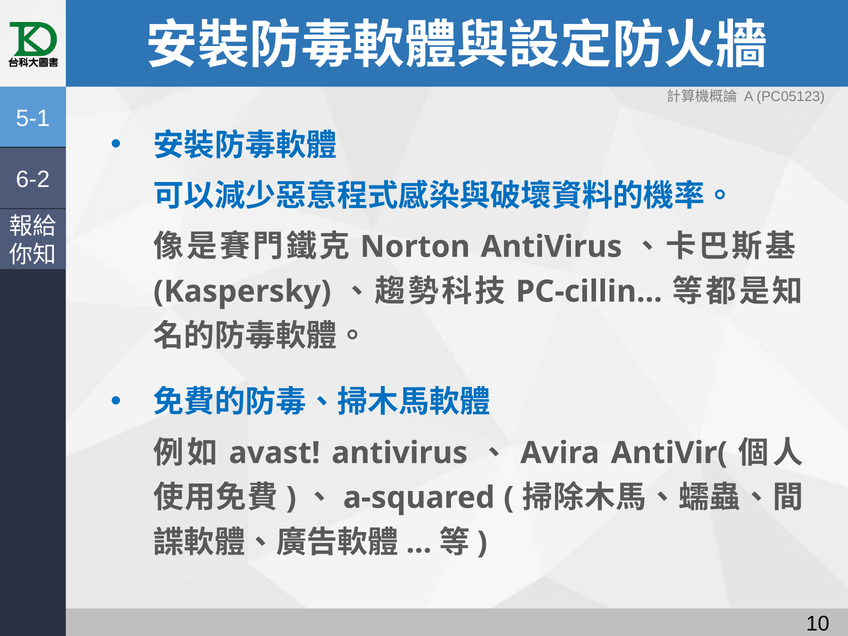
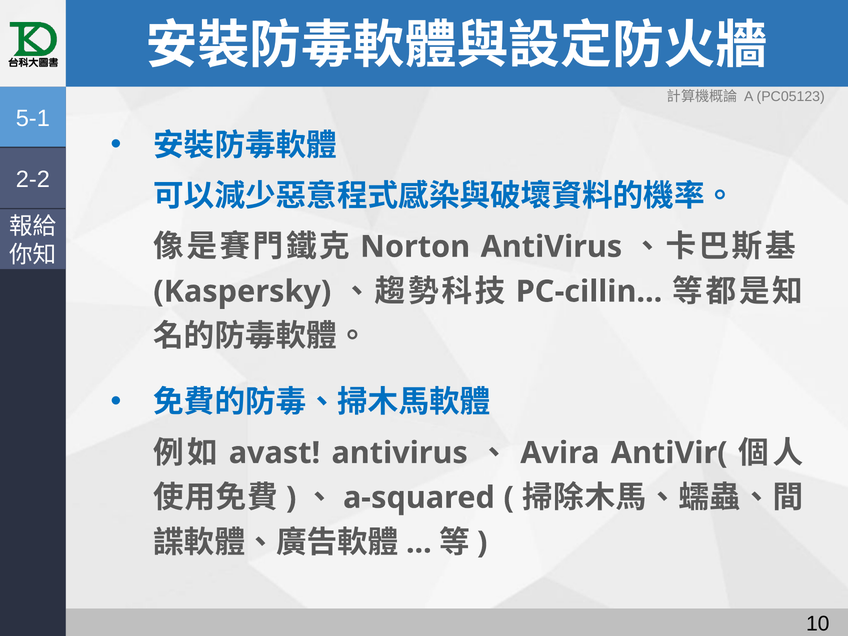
6-2: 6-2 -> 2-2
